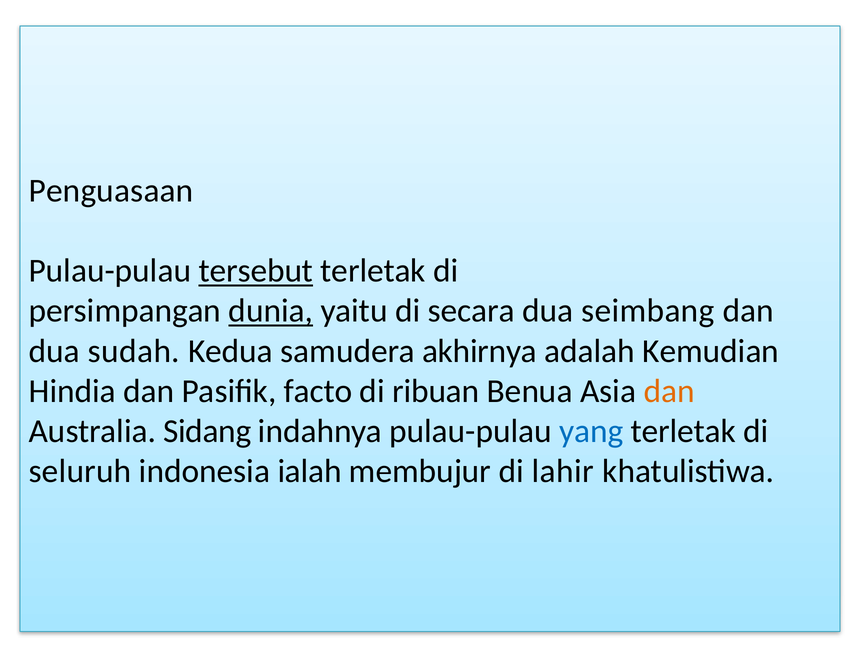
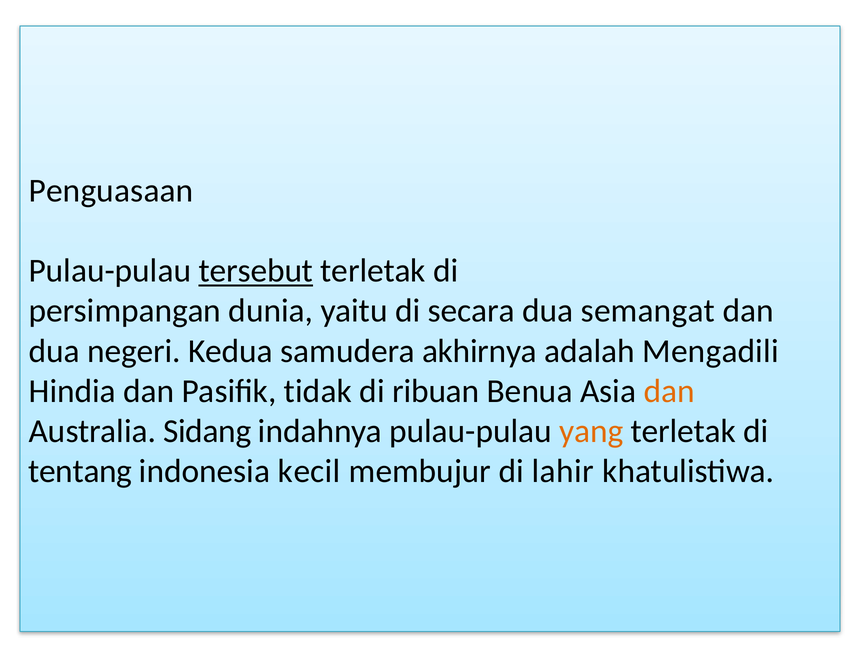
dunia underline: present -> none
seimbang: seimbang -> semangat
sudah: sudah -> negeri
Kemudian: Kemudian -> Mengadili
facto: facto -> tidak
yang colour: blue -> orange
seluruh: seluruh -> tentang
ialah: ialah -> kecil
